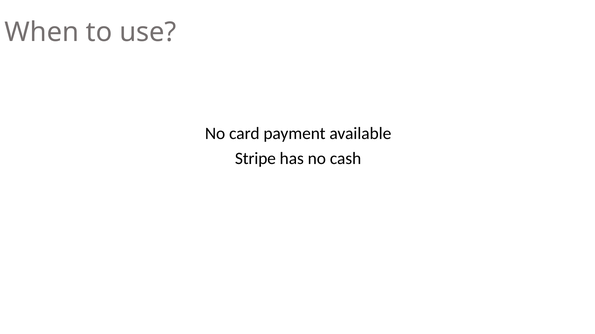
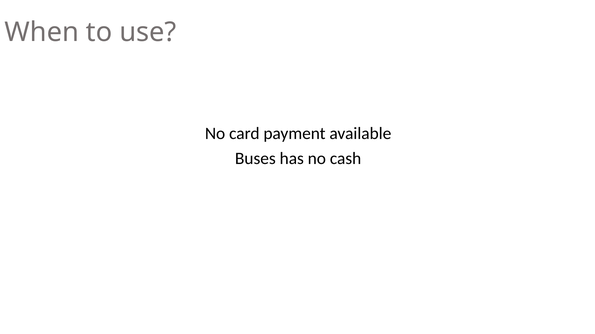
Stripe: Stripe -> Buses
